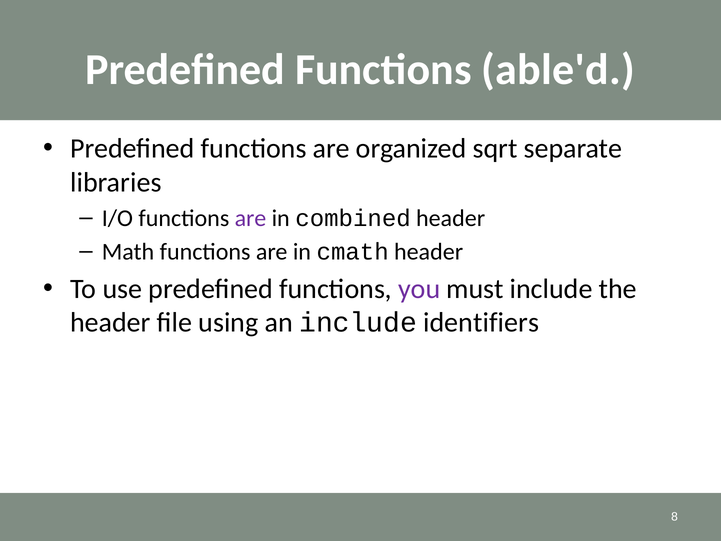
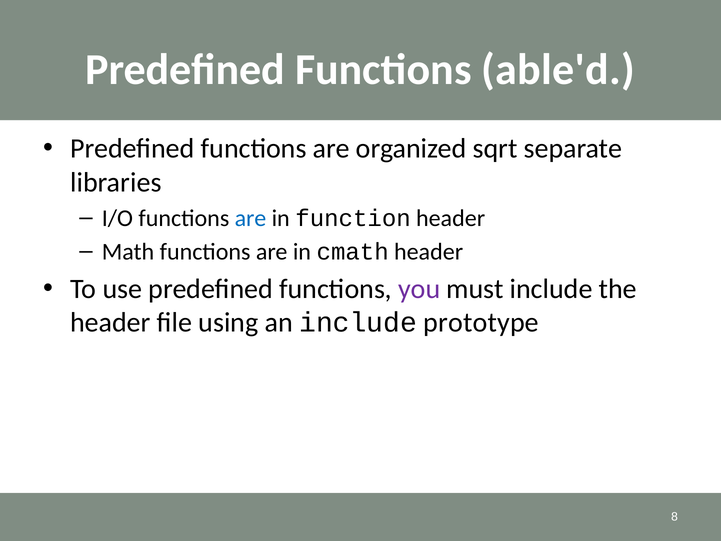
are at (250, 218) colour: purple -> blue
combined: combined -> function
identifiers: identifiers -> prototype
